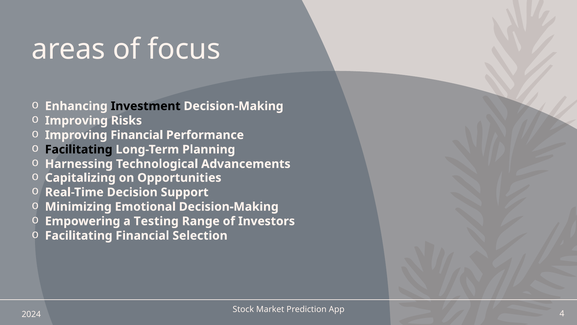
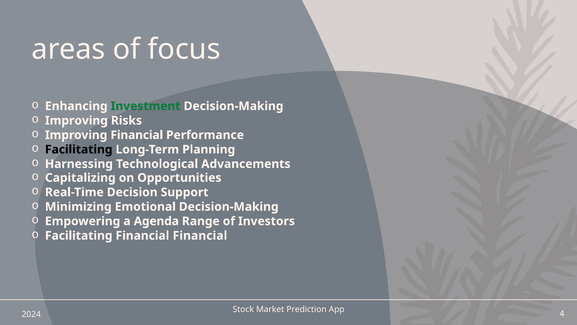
Investment colour: black -> green
Testing: Testing -> Agenda
Financial Selection: Selection -> Financial
